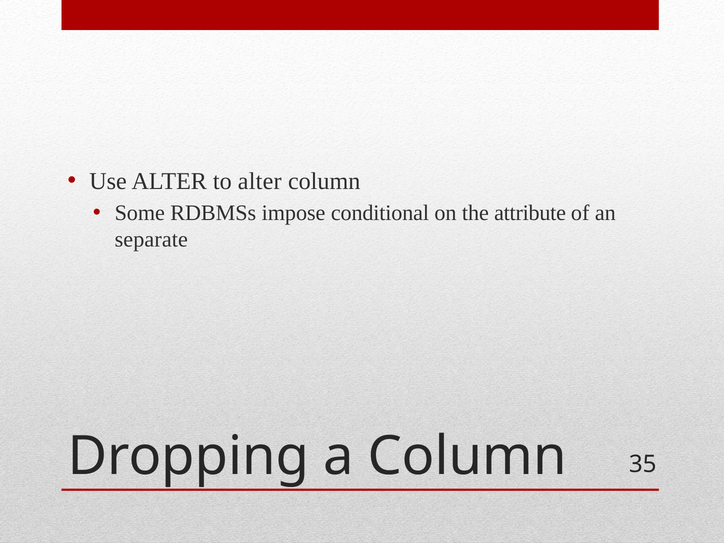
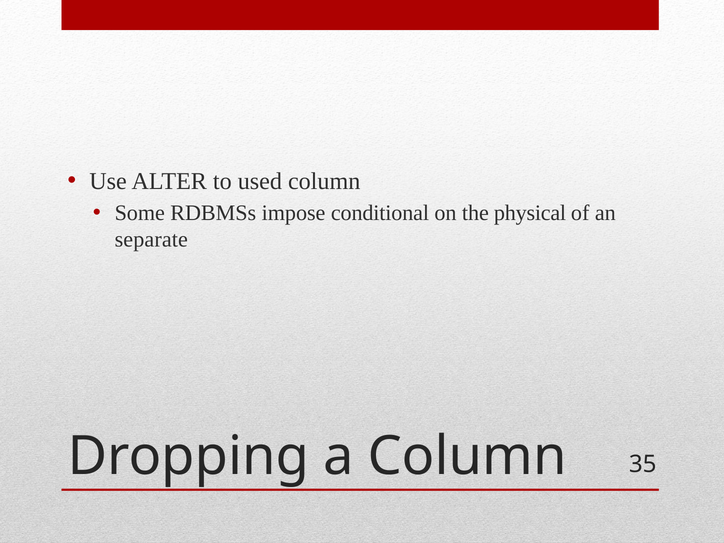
to alter: alter -> used
attribute: attribute -> physical
